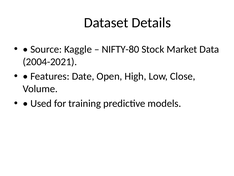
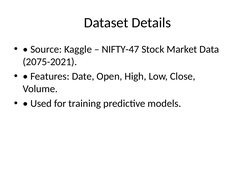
NIFTY-80: NIFTY-80 -> NIFTY-47
2004-2021: 2004-2021 -> 2075-2021
